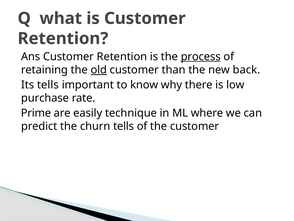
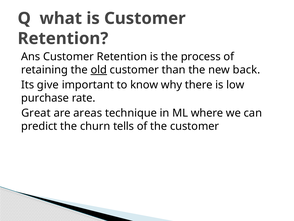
process underline: present -> none
Its tells: tells -> give
Prime: Prime -> Great
easily: easily -> areas
